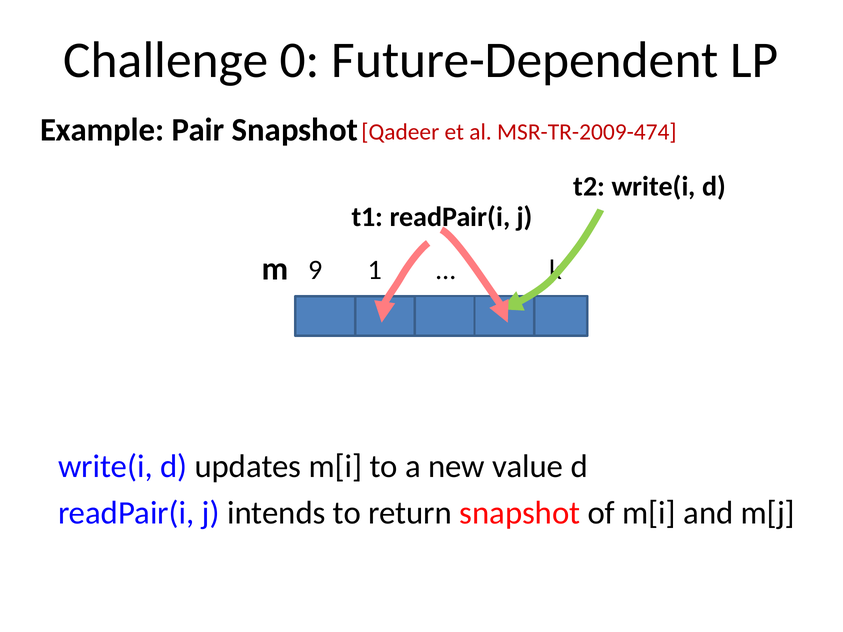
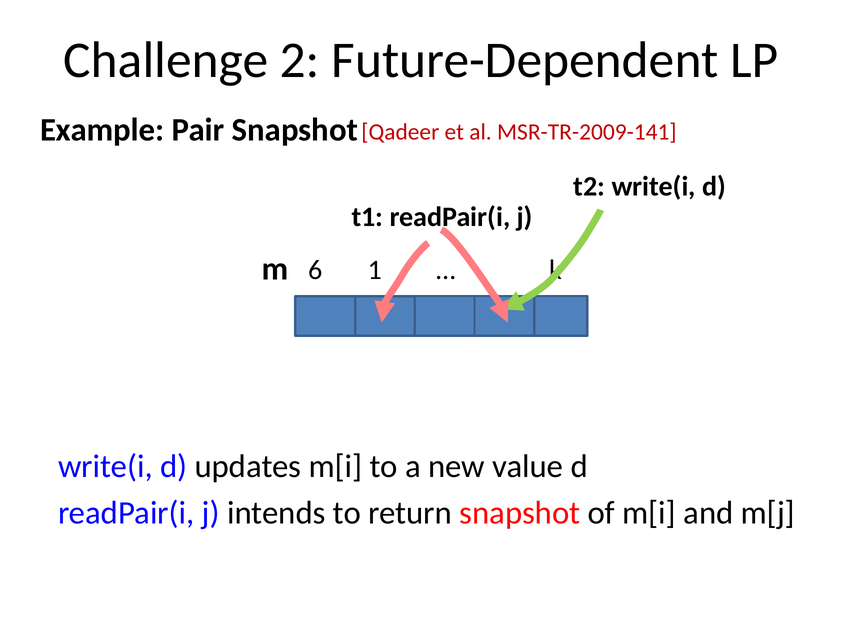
0: 0 -> 2
MSR-TR-2009-474: MSR-TR-2009-474 -> MSR-TR-2009-141
9: 9 -> 6
